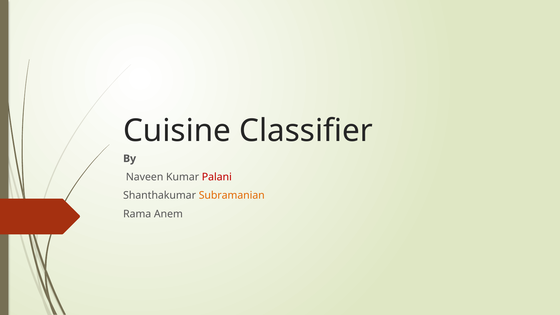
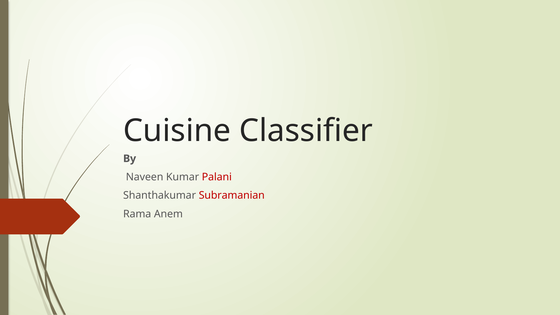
Subramanian colour: orange -> red
